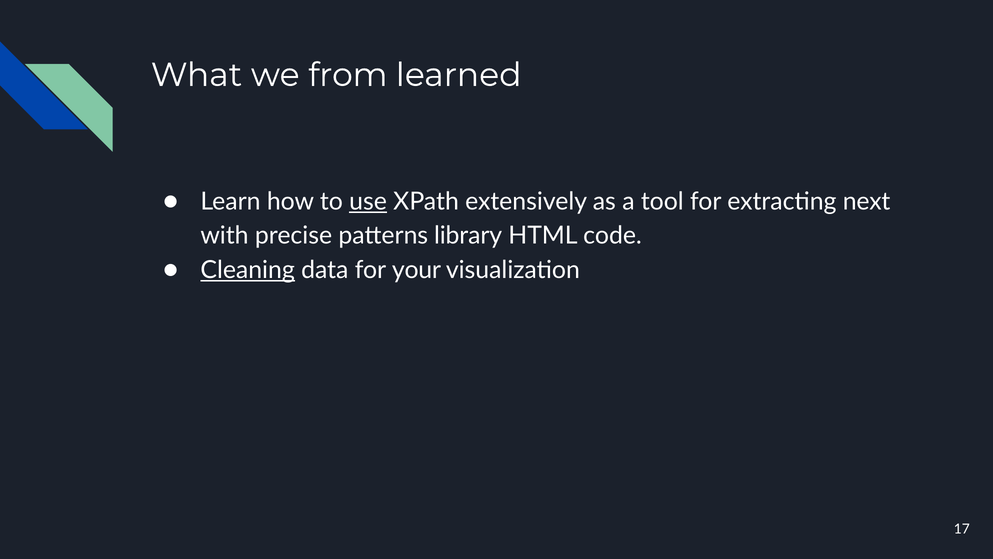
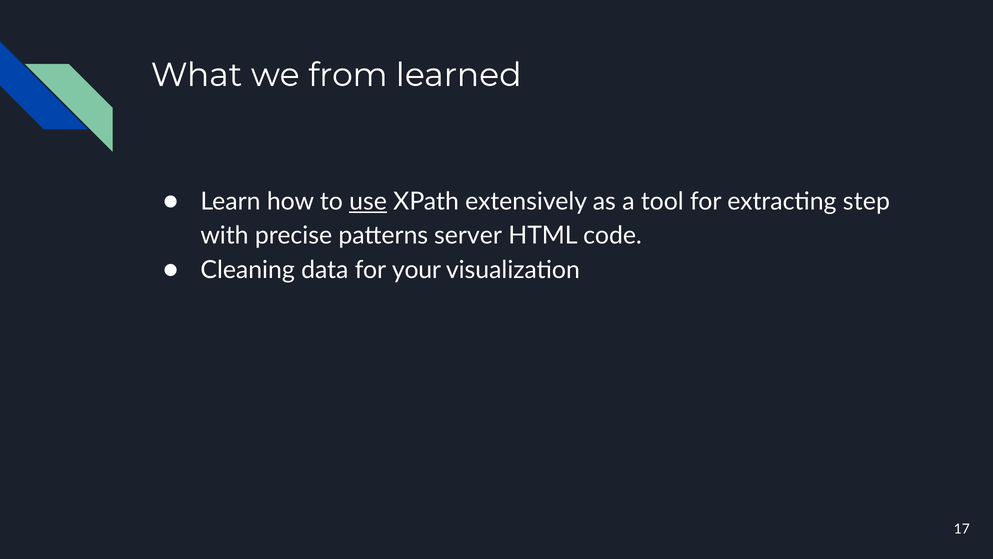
next: next -> step
library: library -> server
Cleaning underline: present -> none
